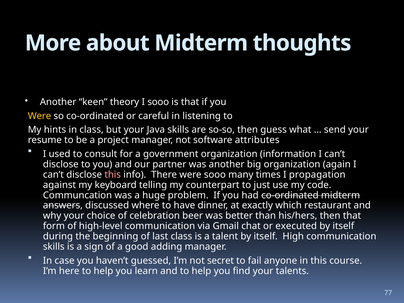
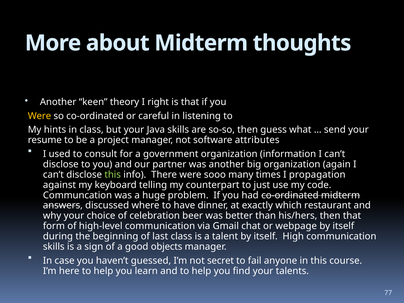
I sooo: sooo -> right
this at (113, 175) colour: pink -> light green
executed: executed -> webpage
adding: adding -> objects
